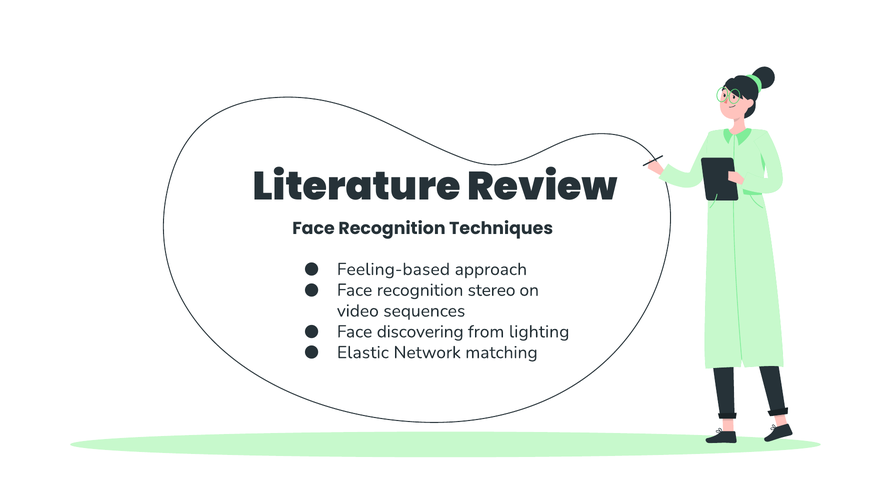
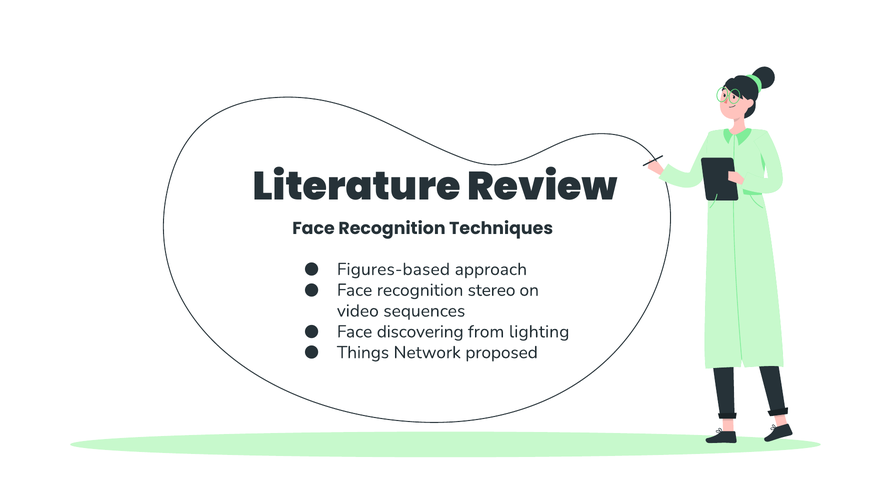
Feeling-based: Feeling-based -> Figures-based
Elastic: Elastic -> Things
matching: matching -> proposed
